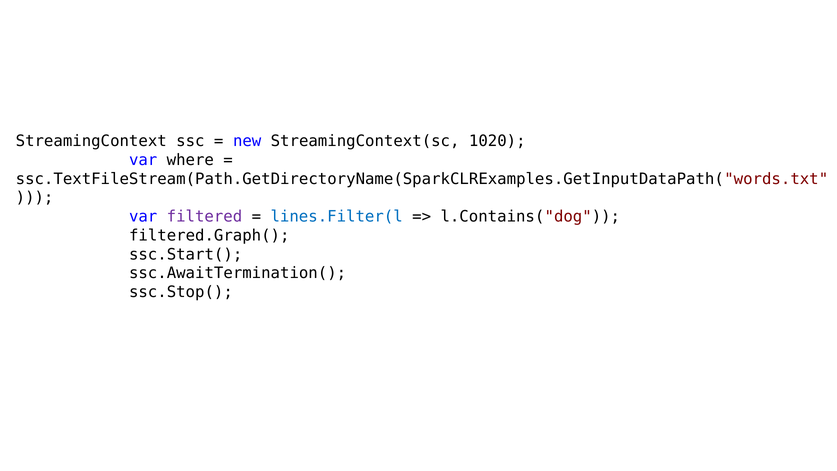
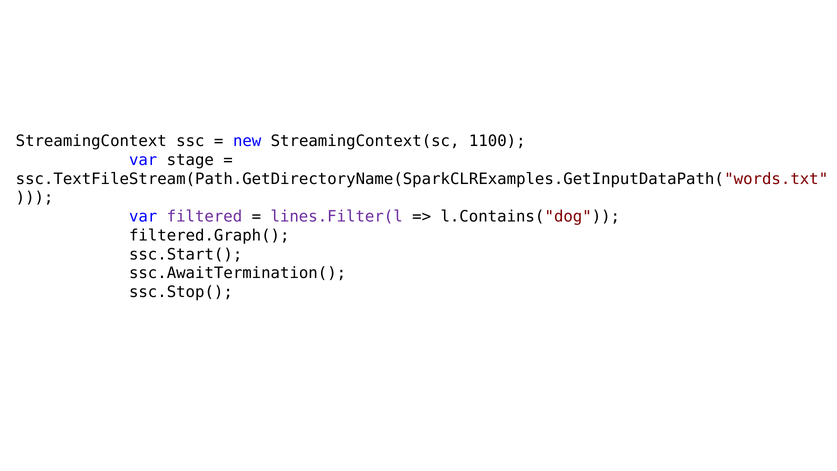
1020: 1020 -> 1100
where: where -> stage
lines.Filter(l colour: blue -> purple
